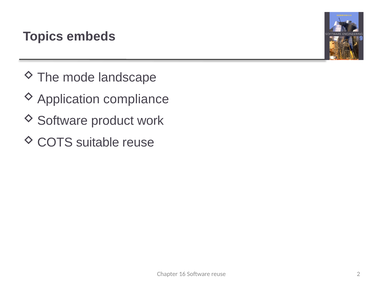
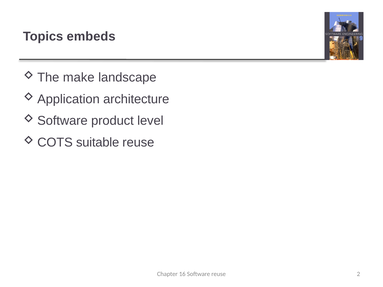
mode: mode -> make
compliance: compliance -> architecture
work: work -> level
